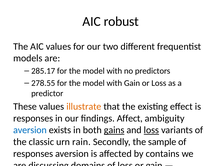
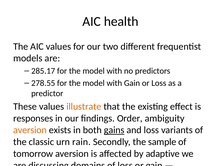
robust: robust -> health
Affect: Affect -> Order
aversion at (30, 130) colour: blue -> orange
loss at (151, 130) underline: present -> none
responses at (33, 153): responses -> tomorrow
contains: contains -> adaptive
